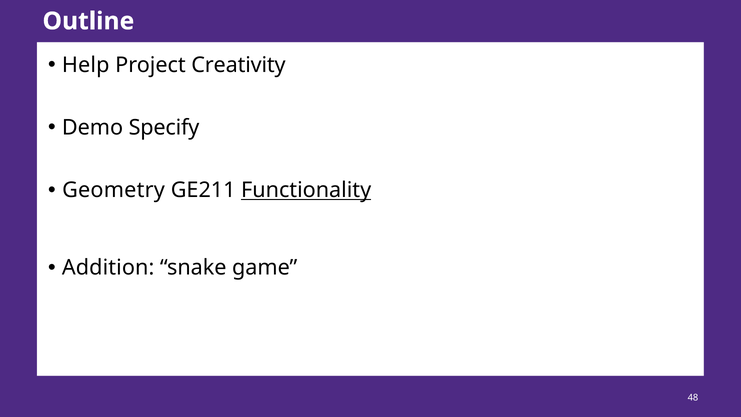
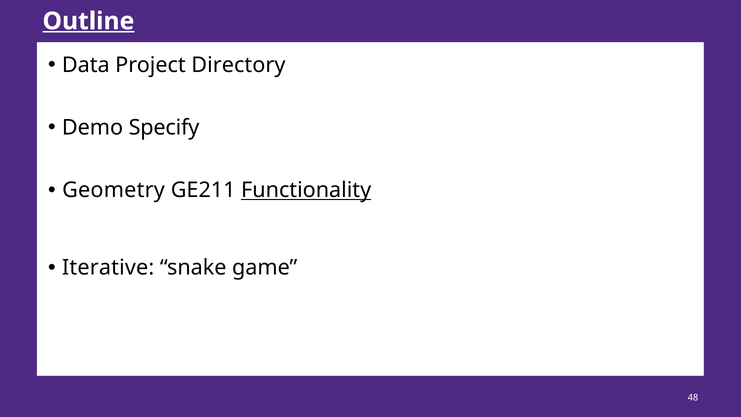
Outline underline: none -> present
Help: Help -> Data
Creativity: Creativity -> Directory
Addition: Addition -> Iterative
